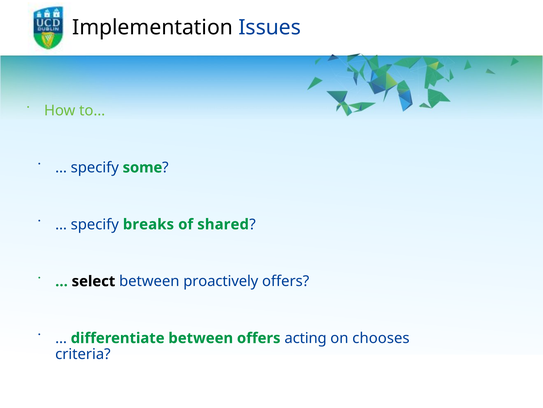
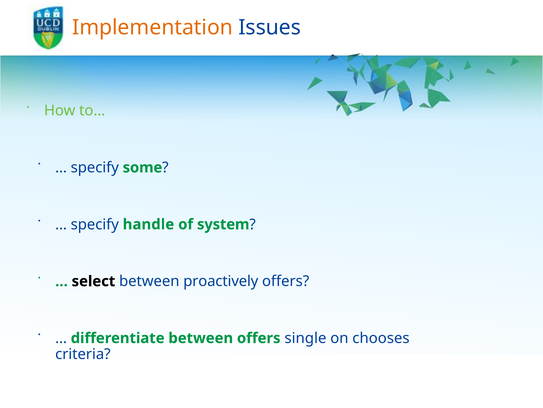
Implementation colour: black -> orange
breaks: breaks -> handle
shared: shared -> system
acting: acting -> single
